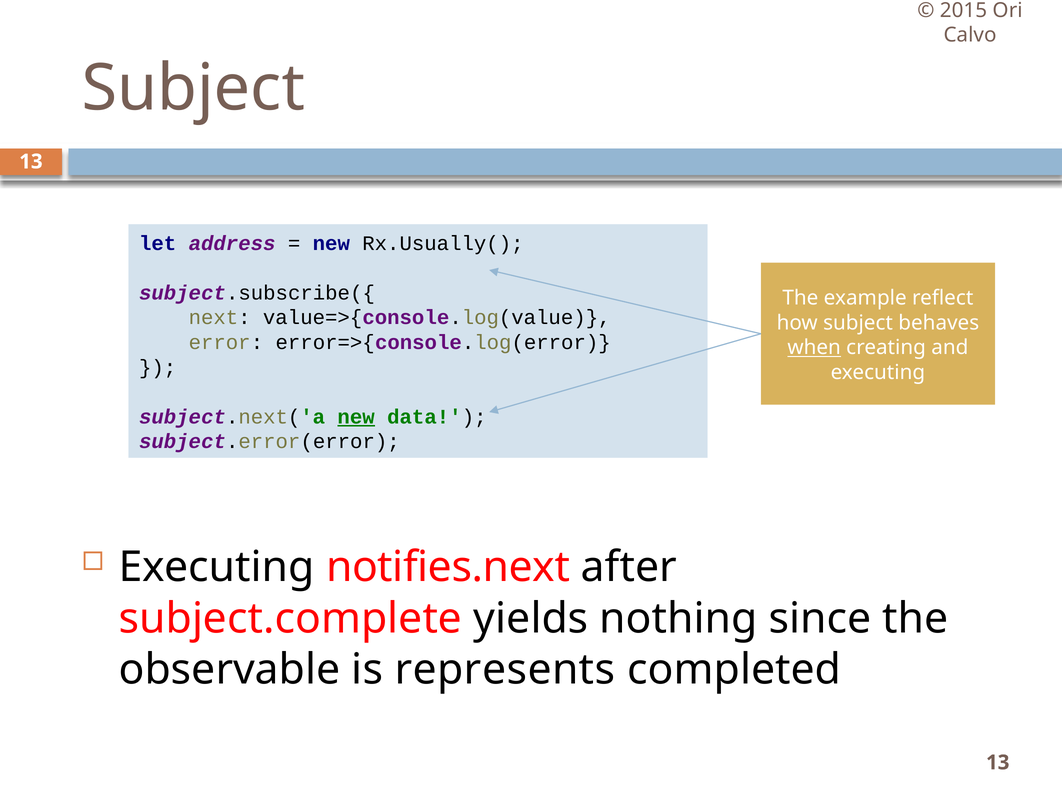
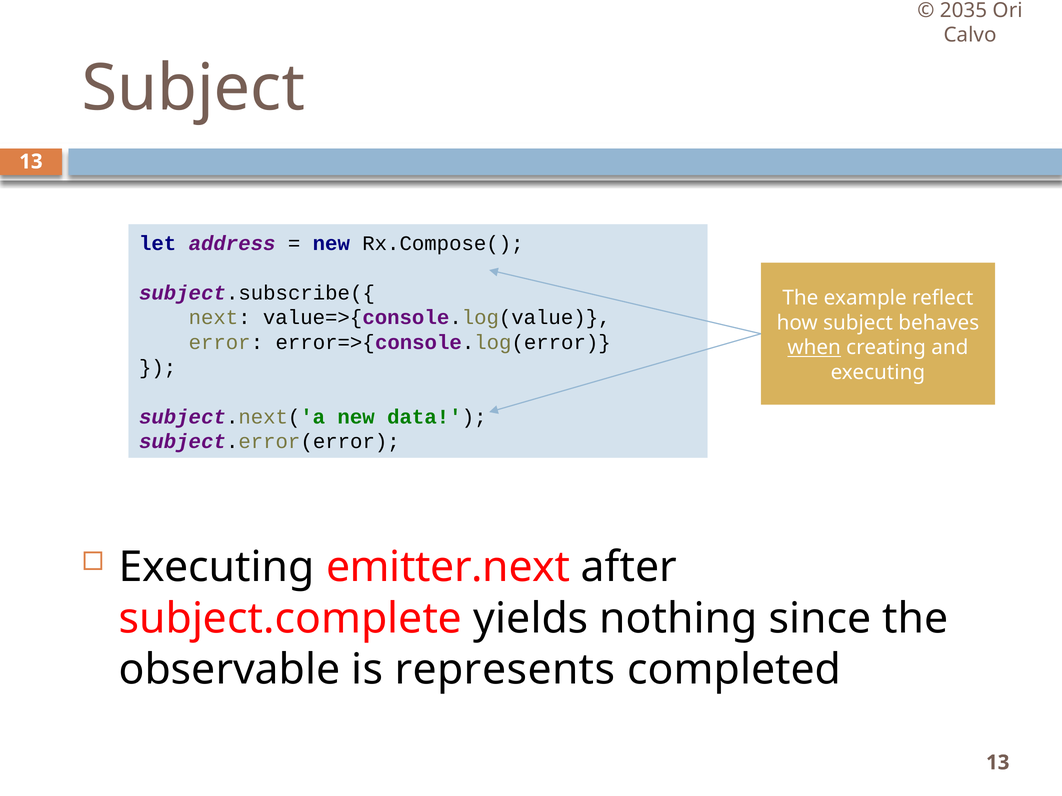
2015: 2015 -> 2035
Rx.Usually(: Rx.Usually( -> Rx.Compose(
new at (356, 417) underline: present -> none
notifies.next: notifies.next -> emitter.next
